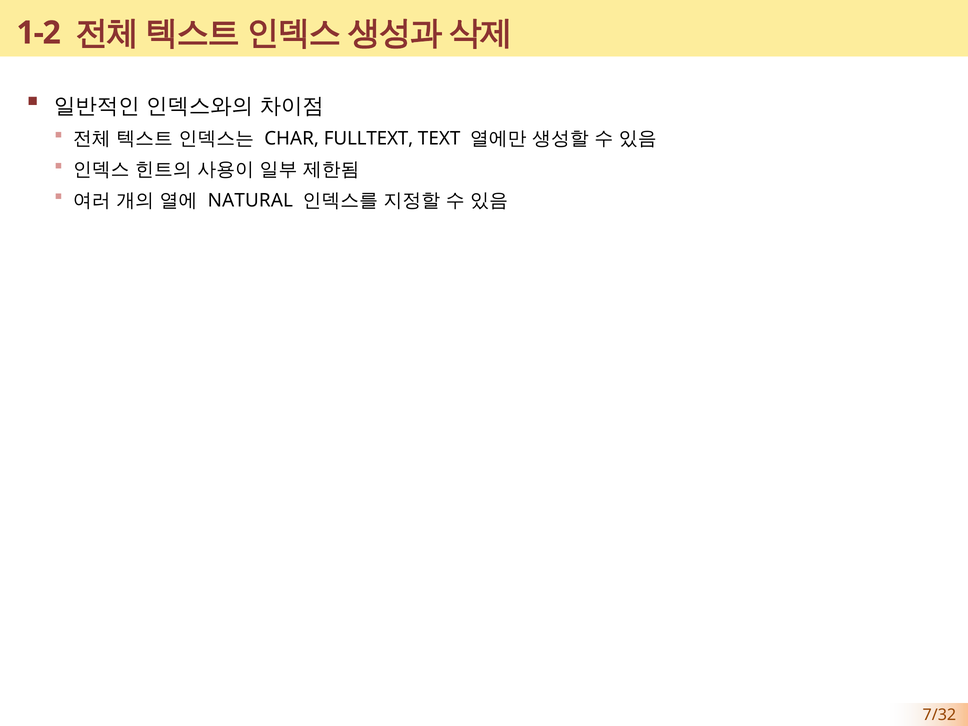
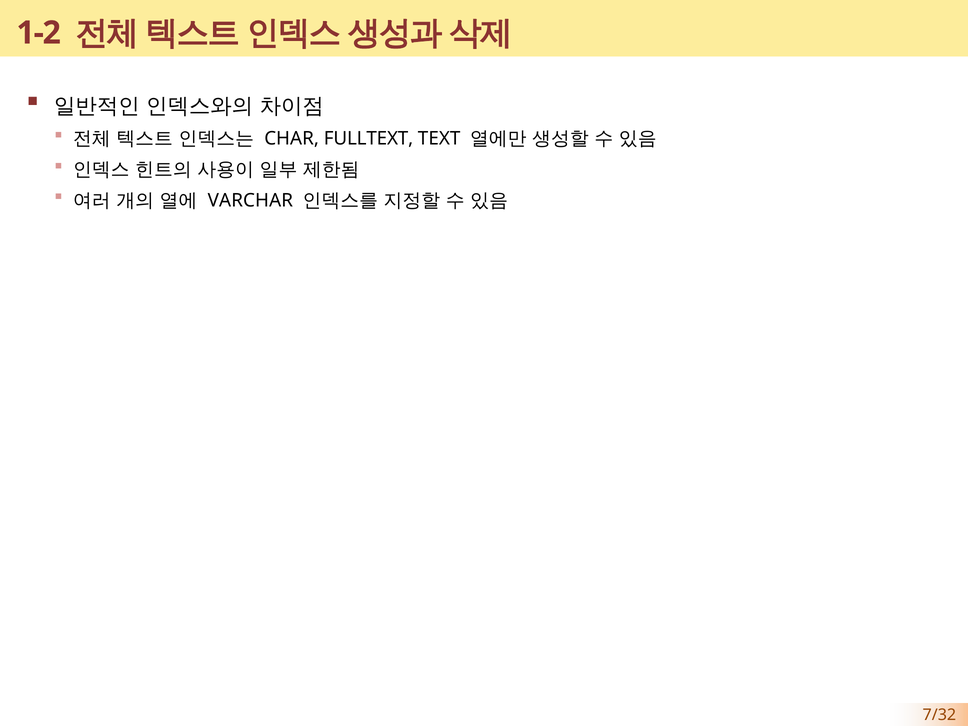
NATURAL: NATURAL -> VARCHAR
